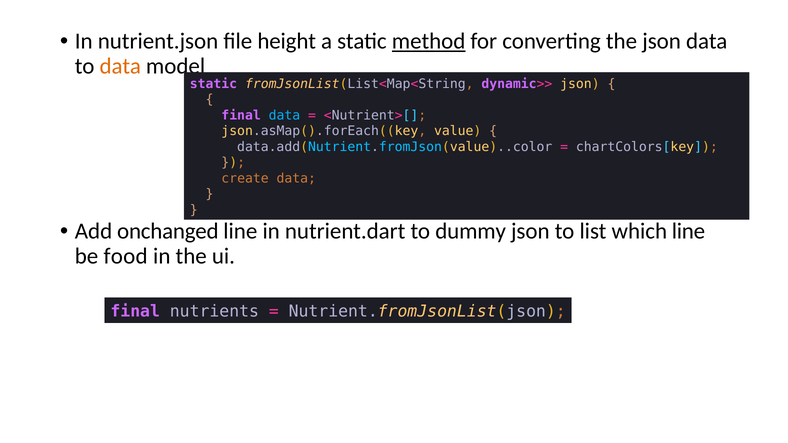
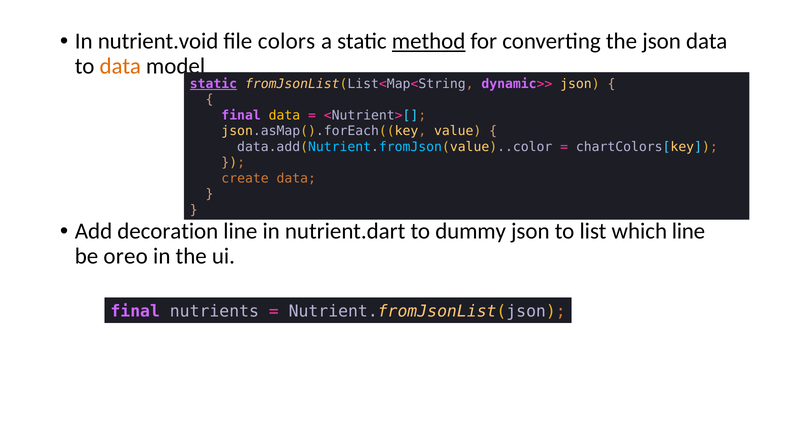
nutrient.json: nutrient.json -> nutrient.void
height: height -> colors
static at (213, 84) underline: none -> present
data at (284, 115) colour: light blue -> yellow
onchanged: onchanged -> decoration
food: food -> oreo
